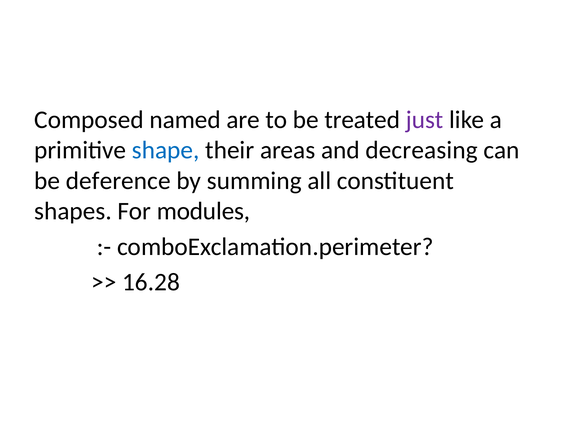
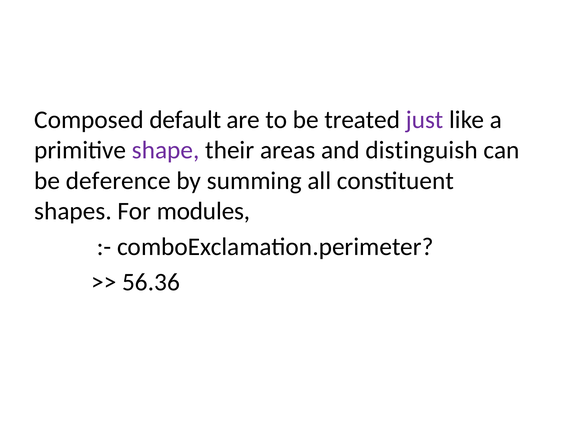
named: named -> default
shape colour: blue -> purple
decreasing: decreasing -> distinguish
16.28: 16.28 -> 56.36
